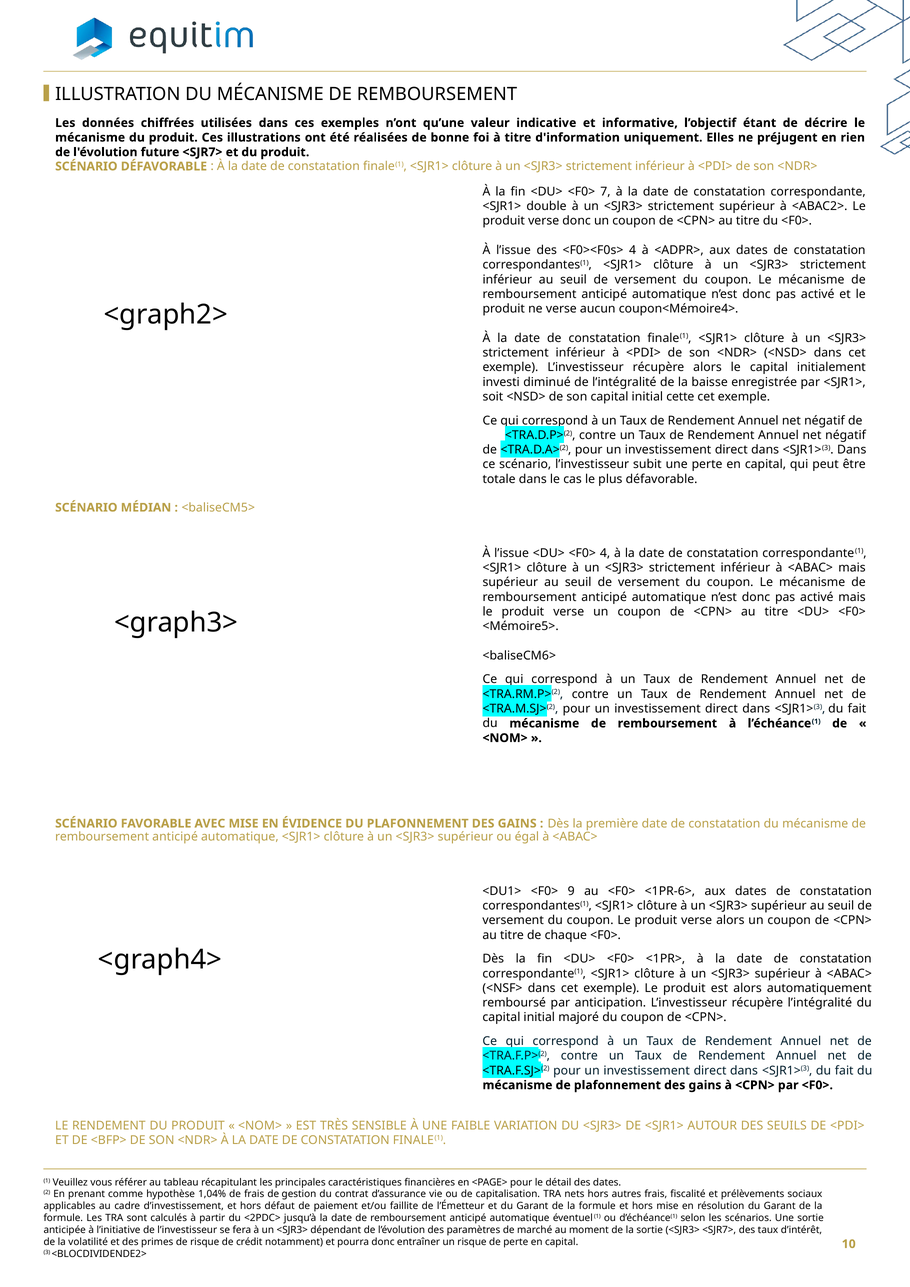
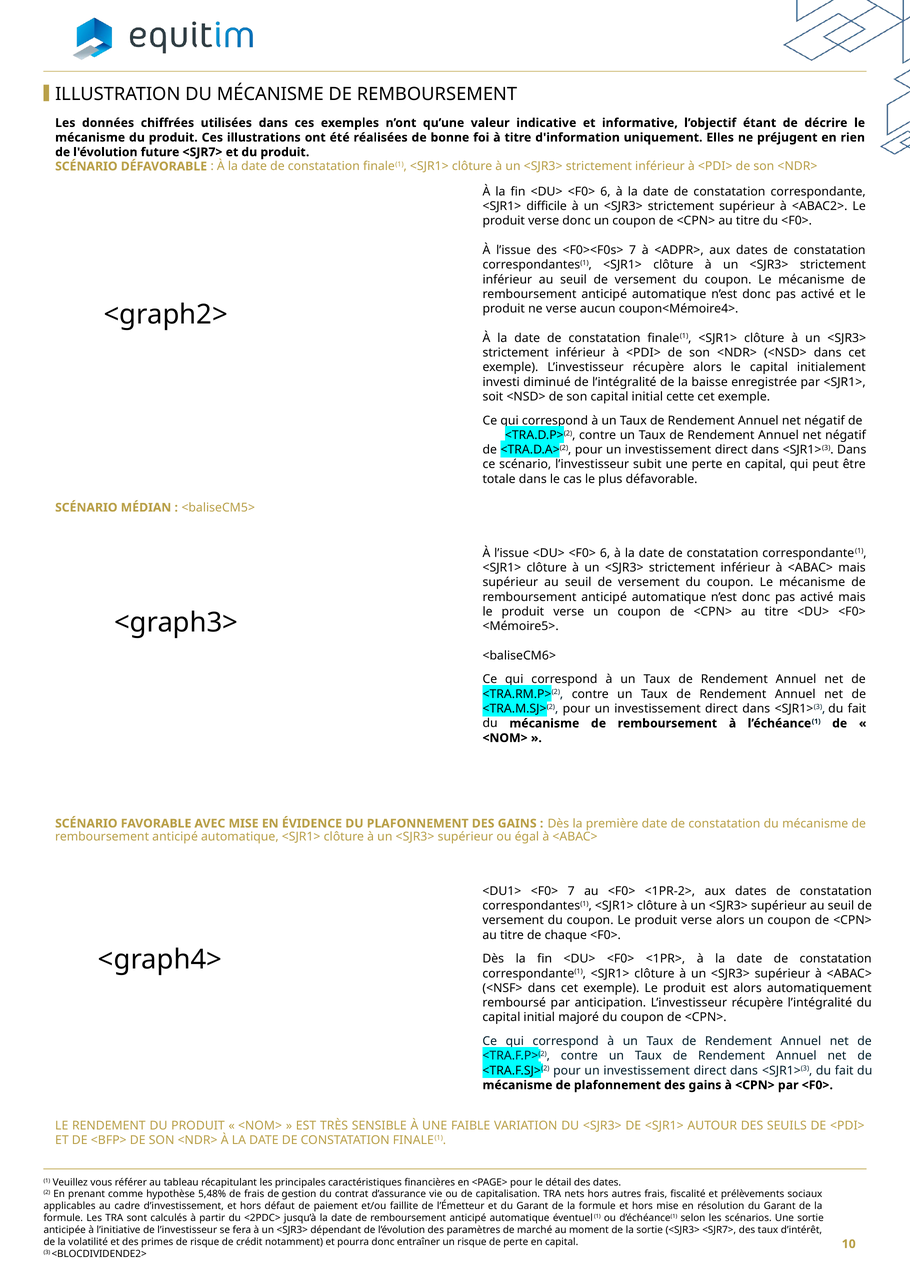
fin <DU> <F0> 7: 7 -> 6
double: double -> difficile
<F0><F0s> 4: 4 -> 7
l’issue <DU> <F0> 4: 4 -> 6
<F0> 9: 9 -> 7
<1PR-6>: <1PR-6> -> <1PR-2>
1,04%: 1,04% -> 5,48%
